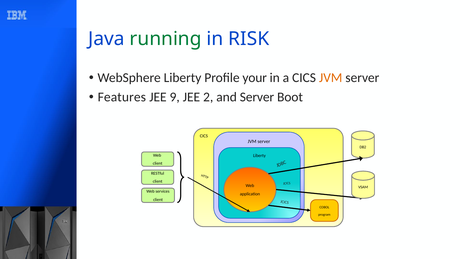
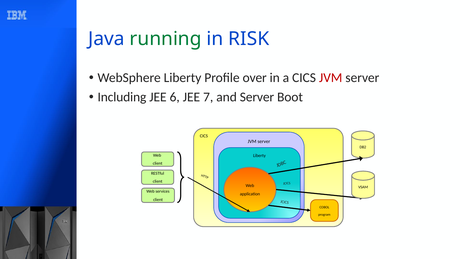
your: your -> over
JVM at (331, 78) colour: orange -> red
Features: Features -> Including
9: 9 -> 6
2: 2 -> 7
